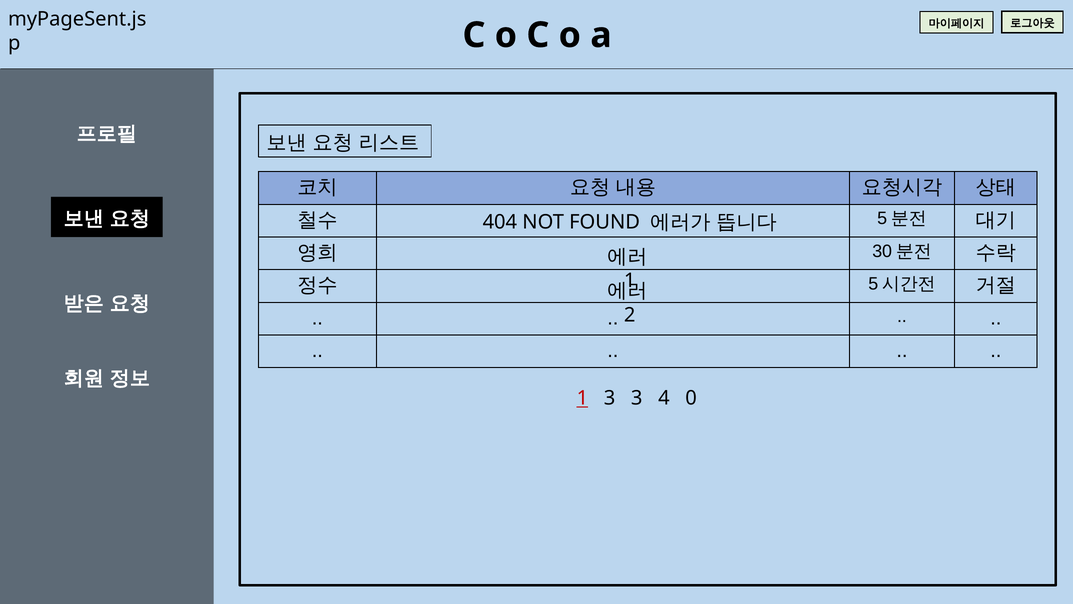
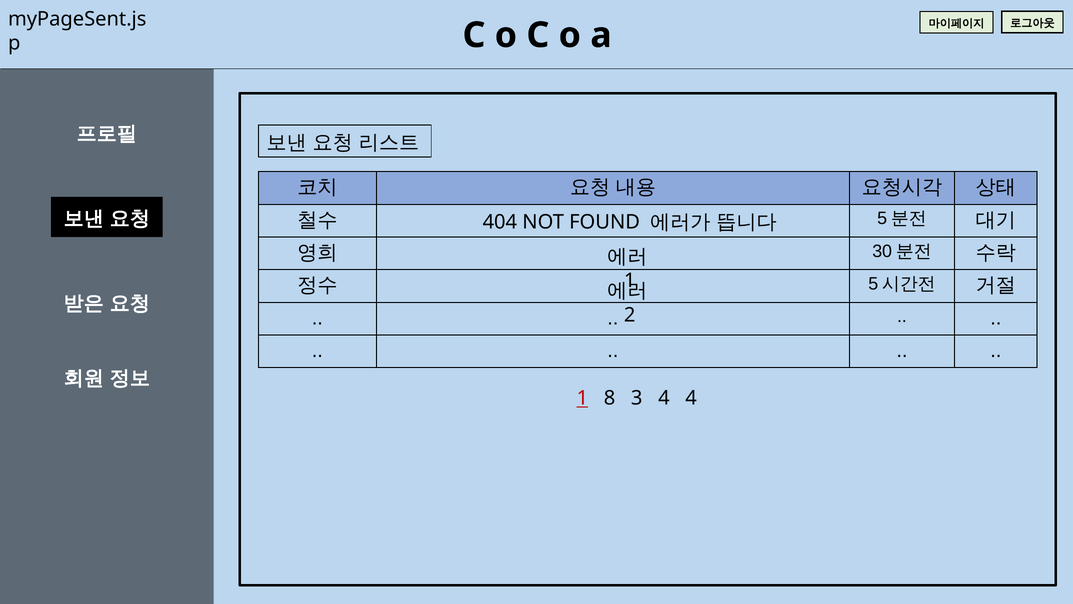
1 3: 3 -> 8
4 0: 0 -> 4
